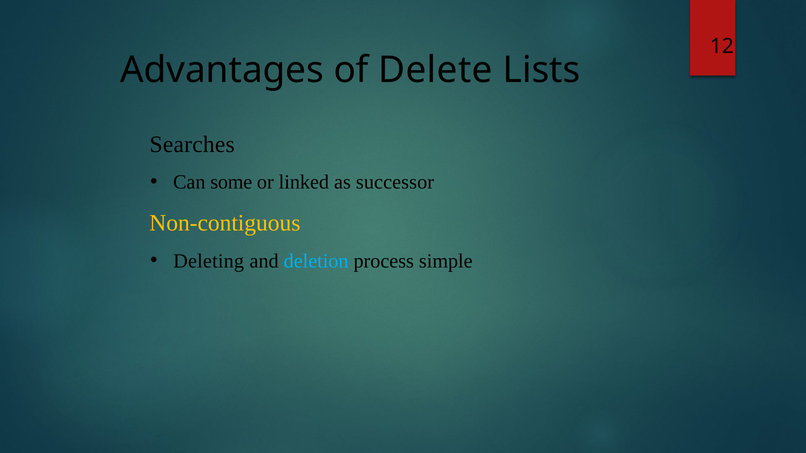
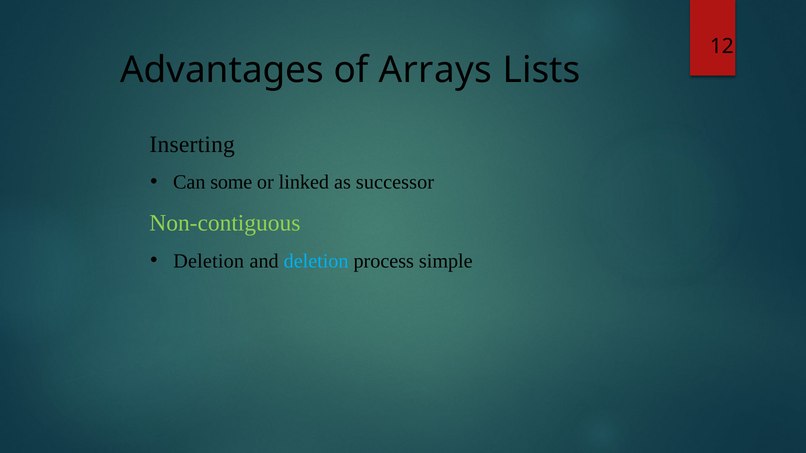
Delete: Delete -> Arrays
Searches: Searches -> Inserting
Non-contiguous colour: yellow -> light green
Deleting at (209, 261): Deleting -> Deletion
